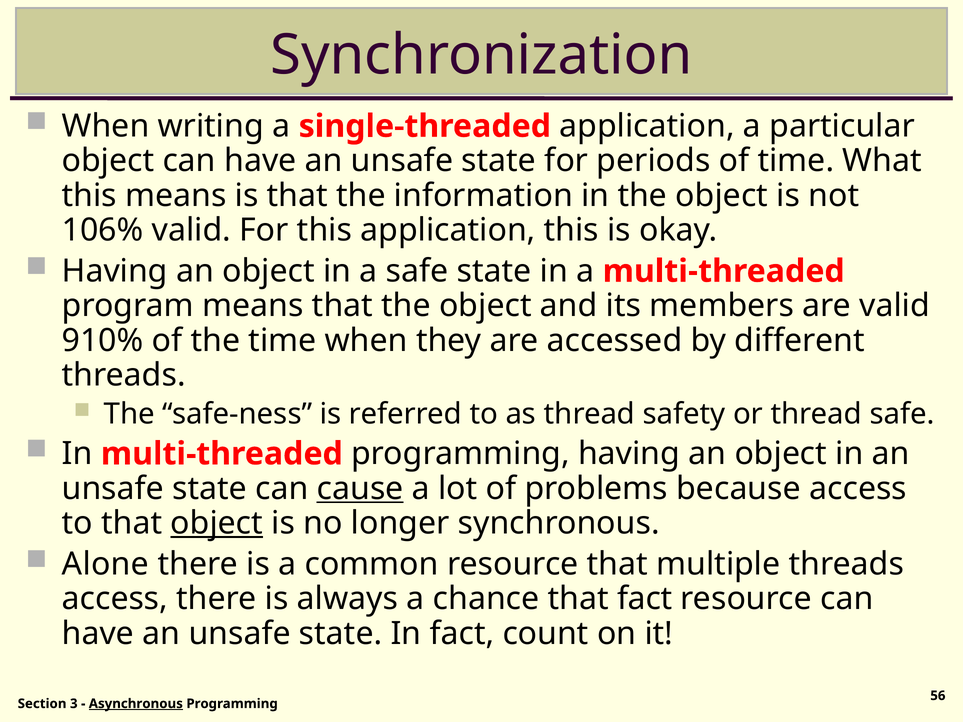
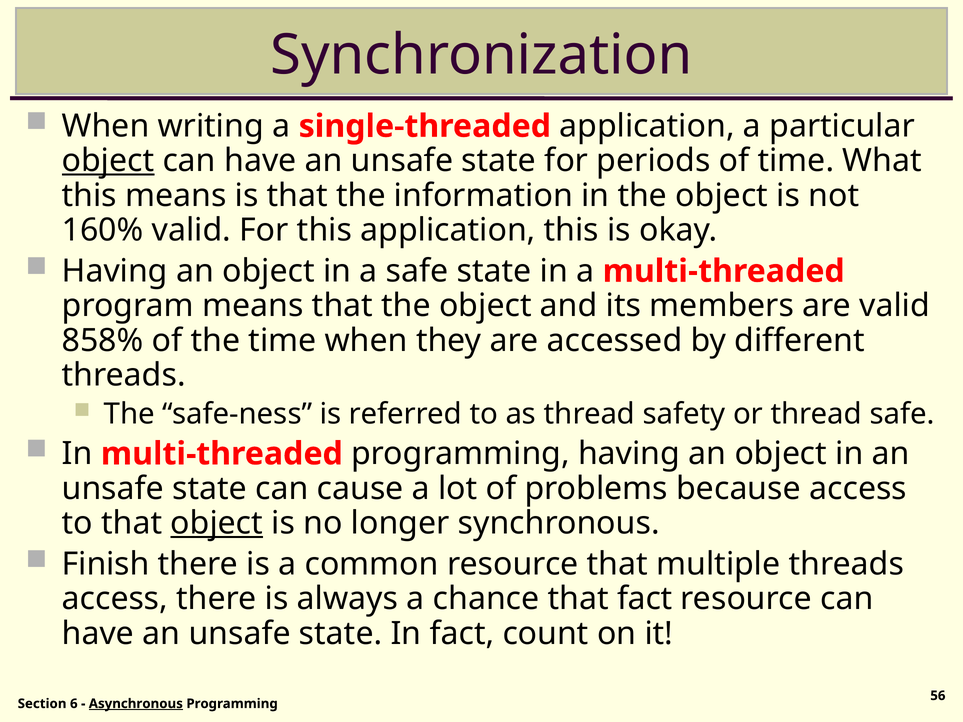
object at (108, 161) underline: none -> present
106%: 106% -> 160%
910%: 910% -> 858%
cause underline: present -> none
Alone: Alone -> Finish
3: 3 -> 6
